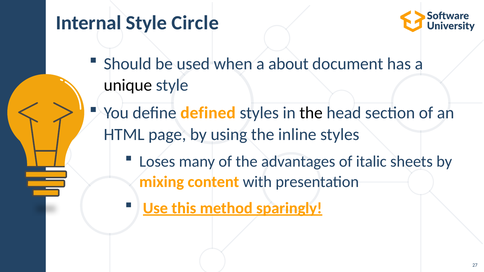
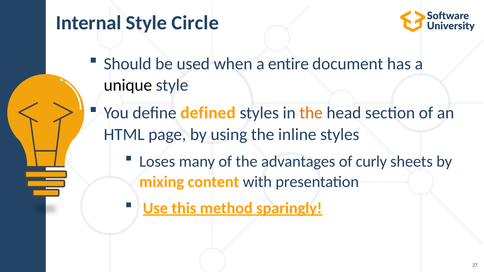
about: about -> entire
the at (311, 113) colour: black -> orange
italic: italic -> curly
